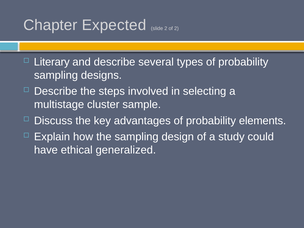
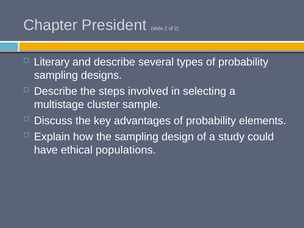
Expected: Expected -> President
generalized: generalized -> populations
